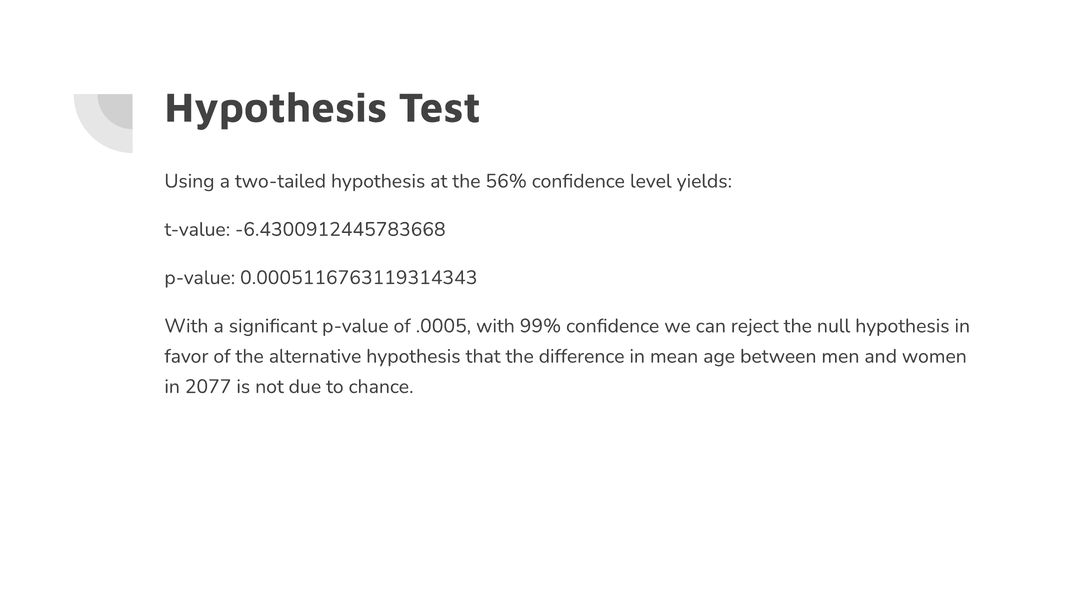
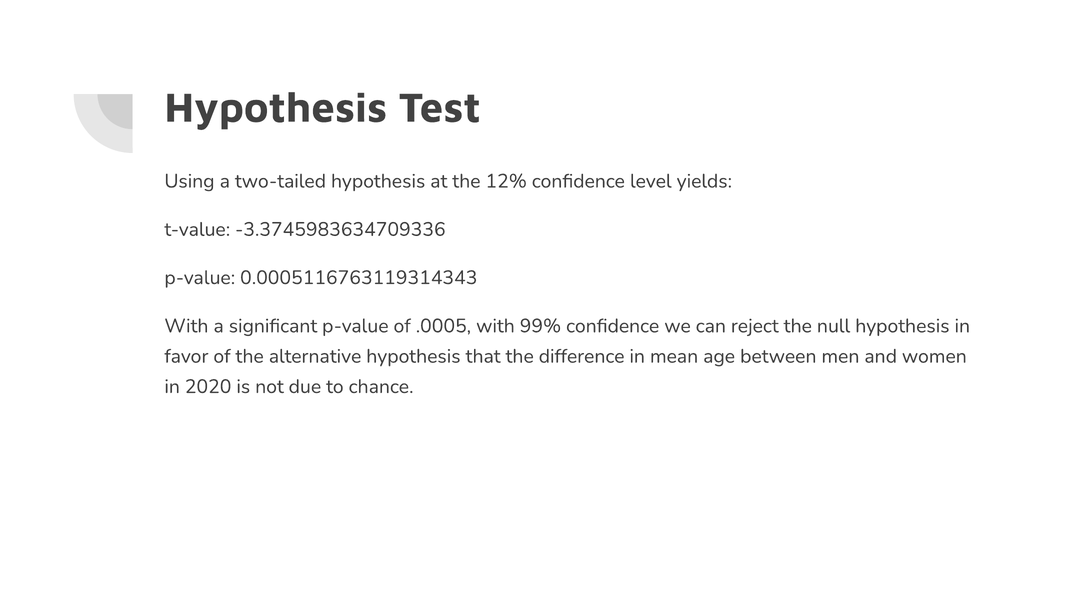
56%: 56% -> 12%
-6.4300912445783668: -6.4300912445783668 -> -3.3745983634709336
2077: 2077 -> 2020
